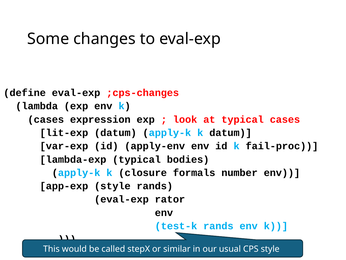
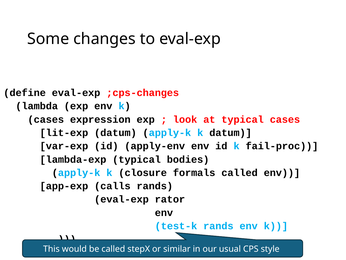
formals number: number -> called
app-exp style: style -> calls
